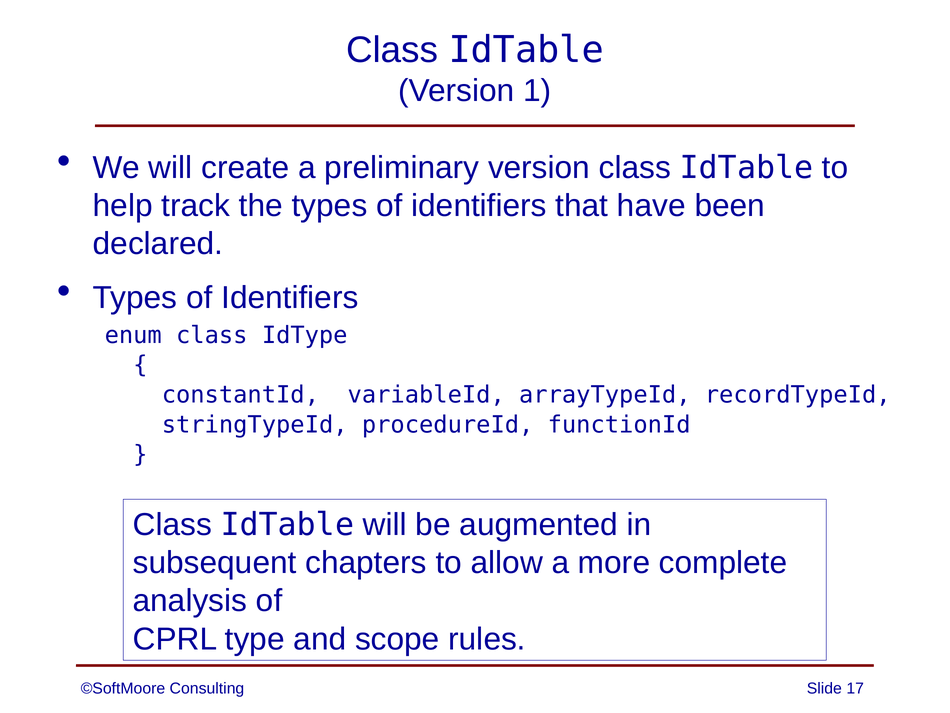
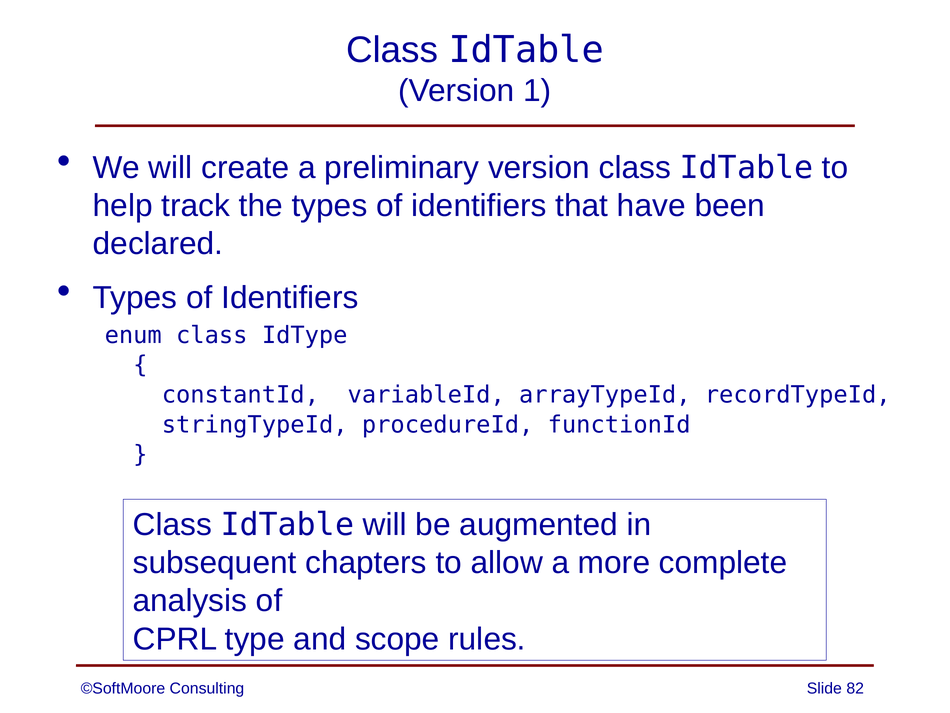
17: 17 -> 82
